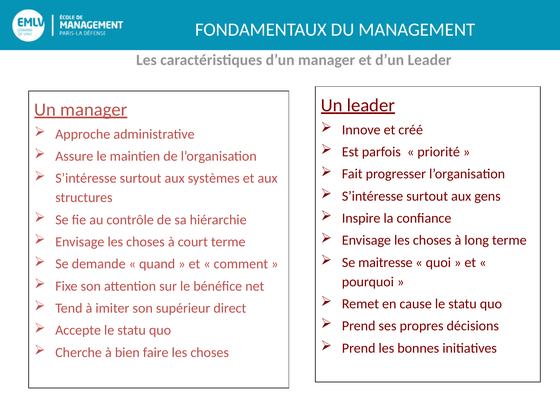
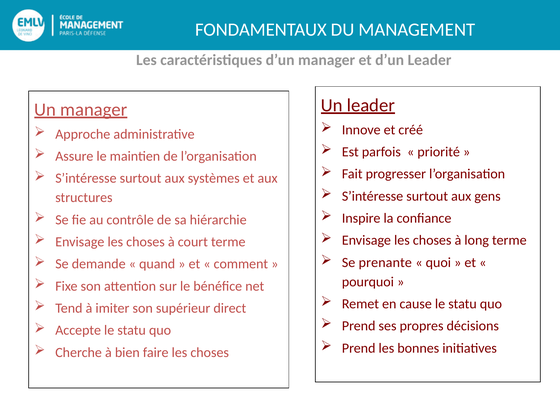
maitresse: maitresse -> prenante
